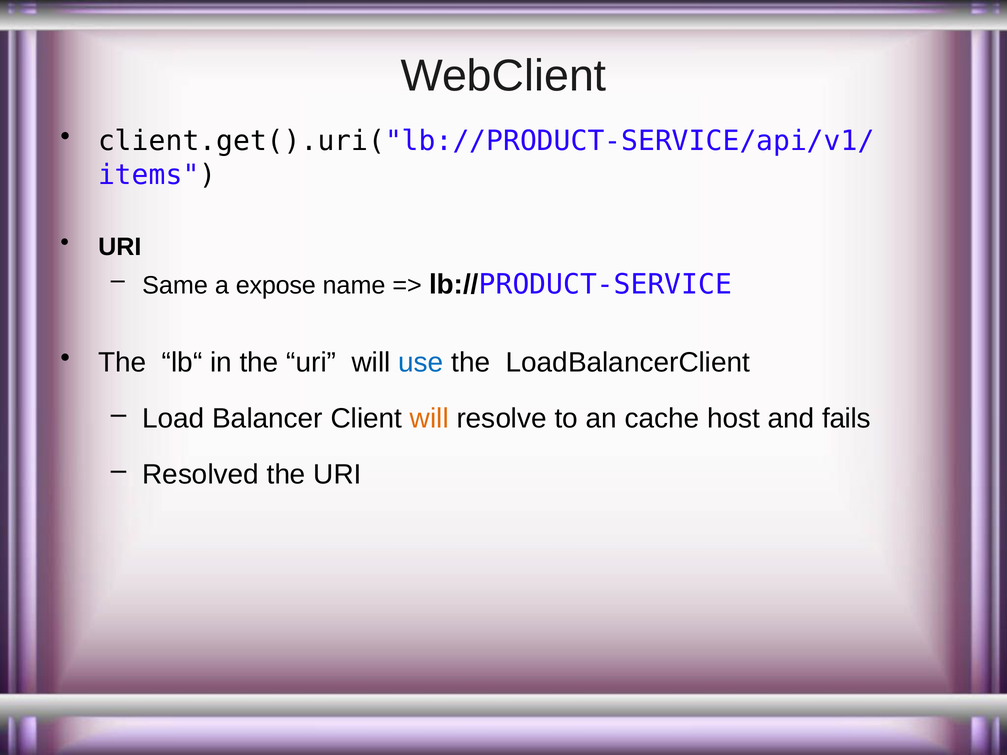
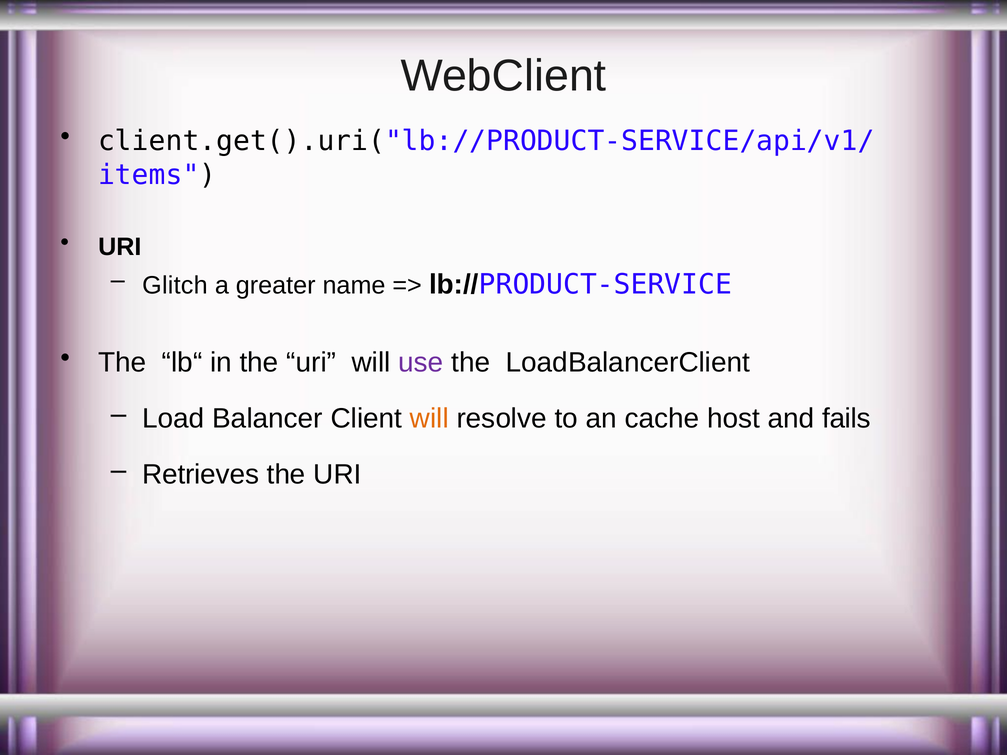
Same: Same -> Glitch
expose: expose -> greater
use colour: blue -> purple
Resolved: Resolved -> Retrieves
